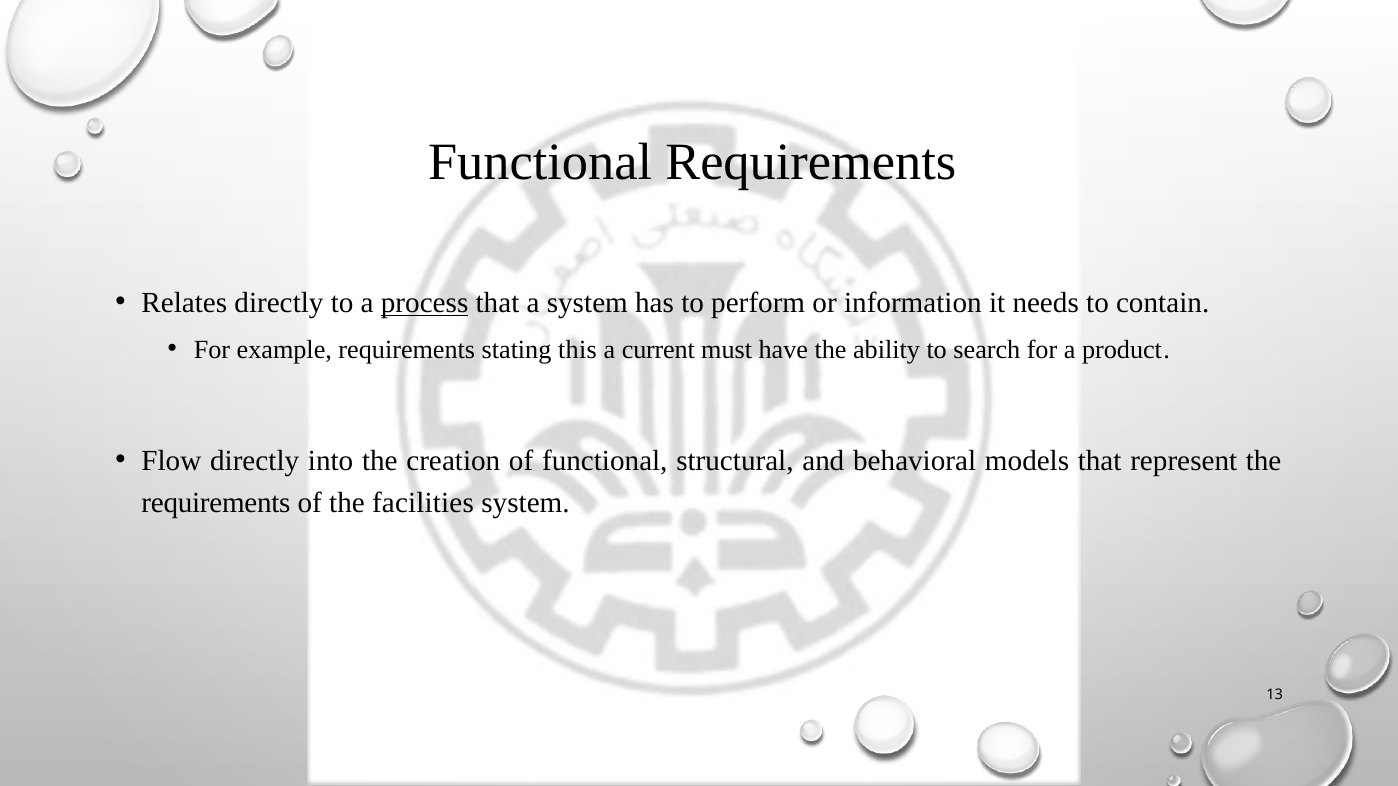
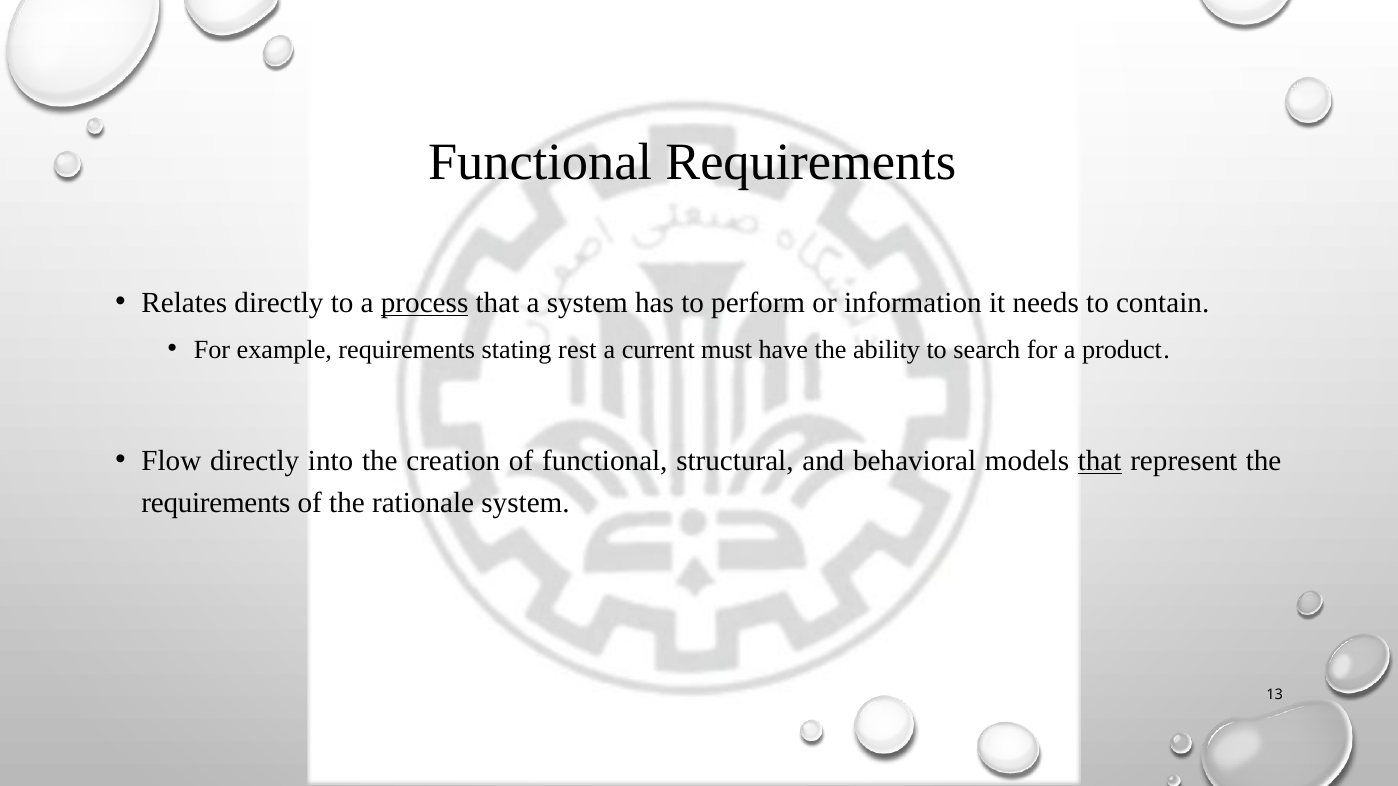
this: this -> rest
that at (1100, 461) underline: none -> present
facilities: facilities -> rationale
